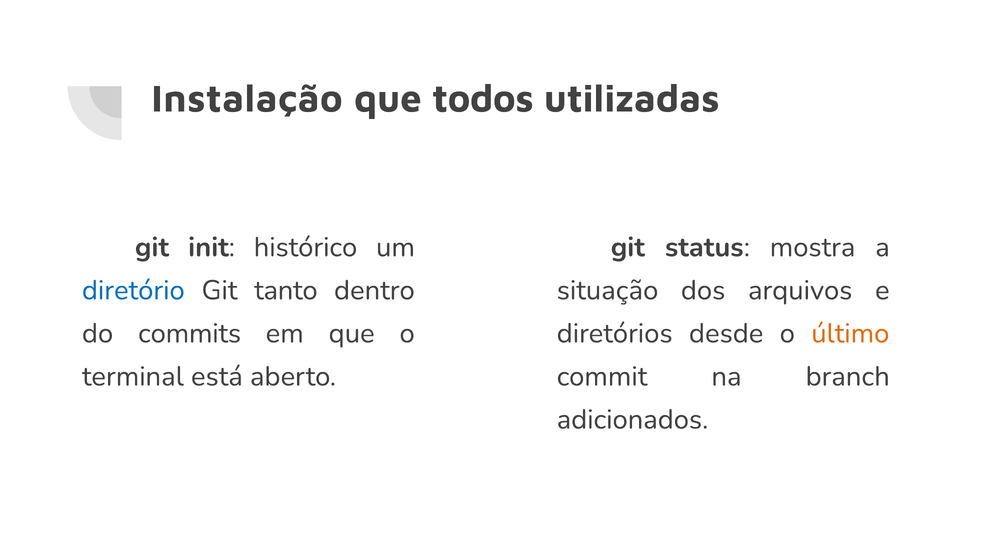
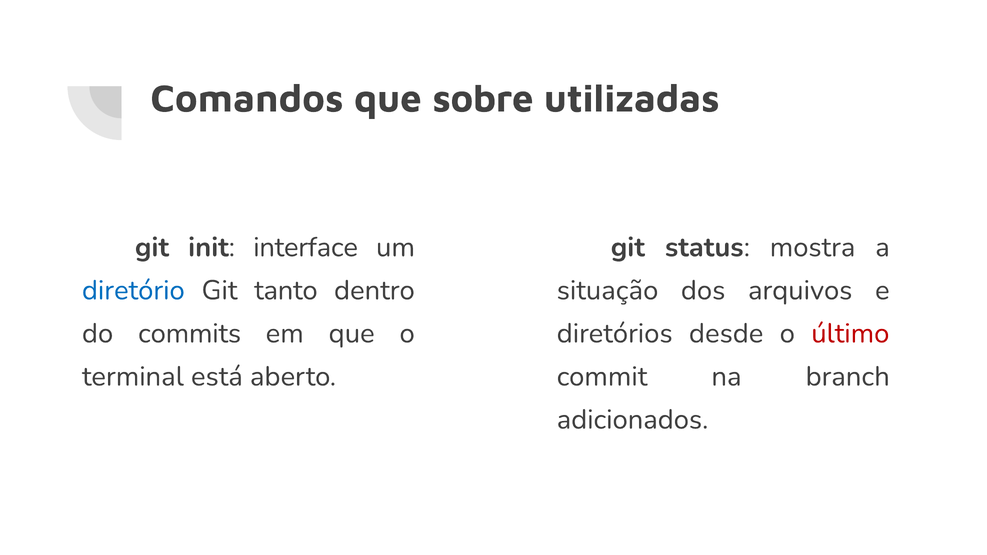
Instalação: Instalação -> Comandos
todos: todos -> sobre
histórico: histórico -> interface
último colour: orange -> red
